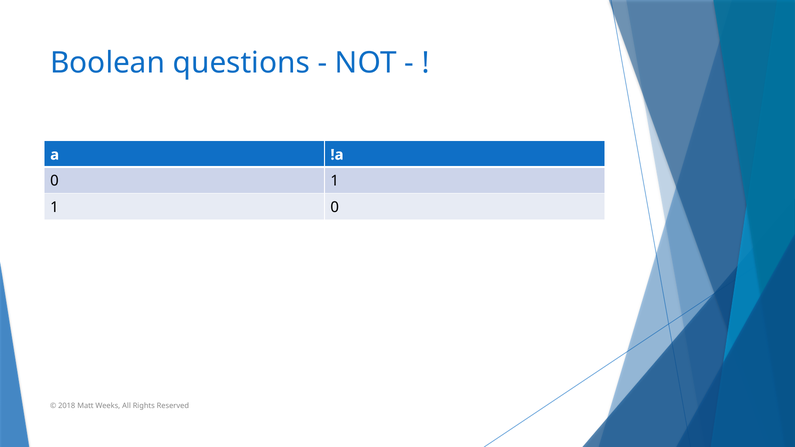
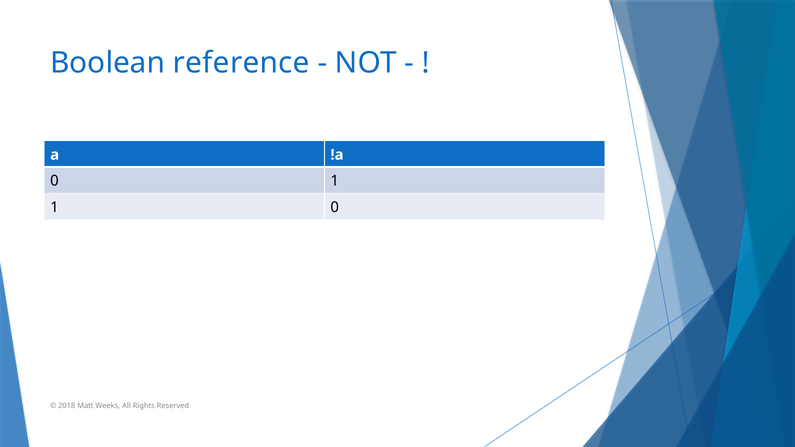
questions: questions -> reference
